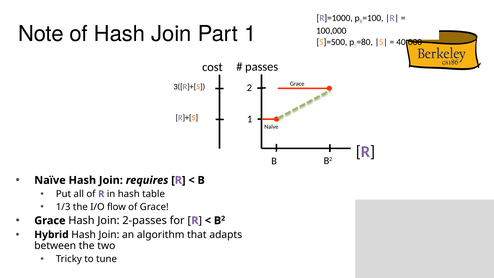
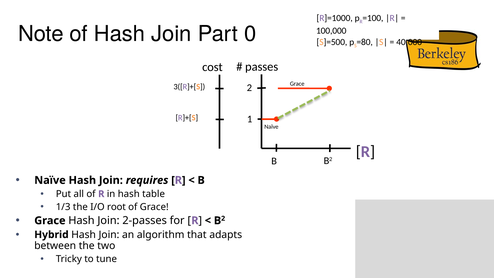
Part 1: 1 -> 0
flow: flow -> root
